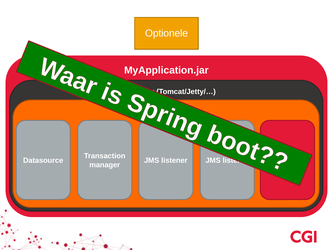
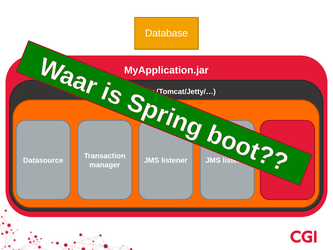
Optionele: Optionele -> Database
